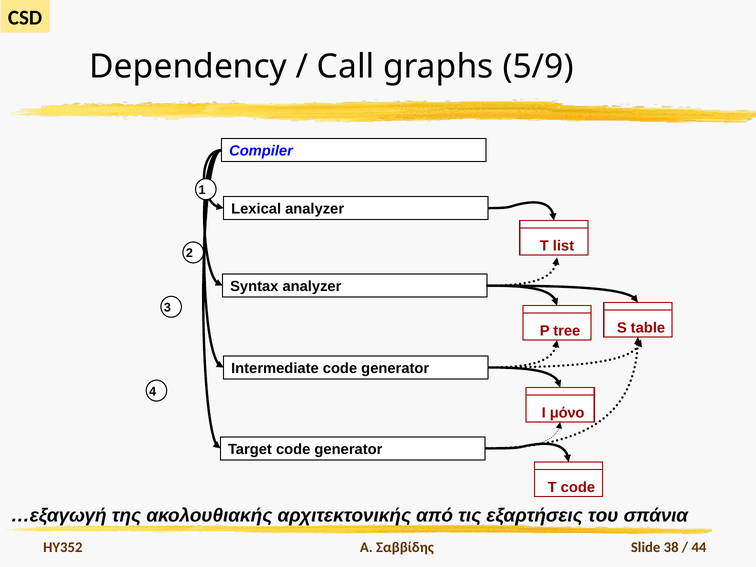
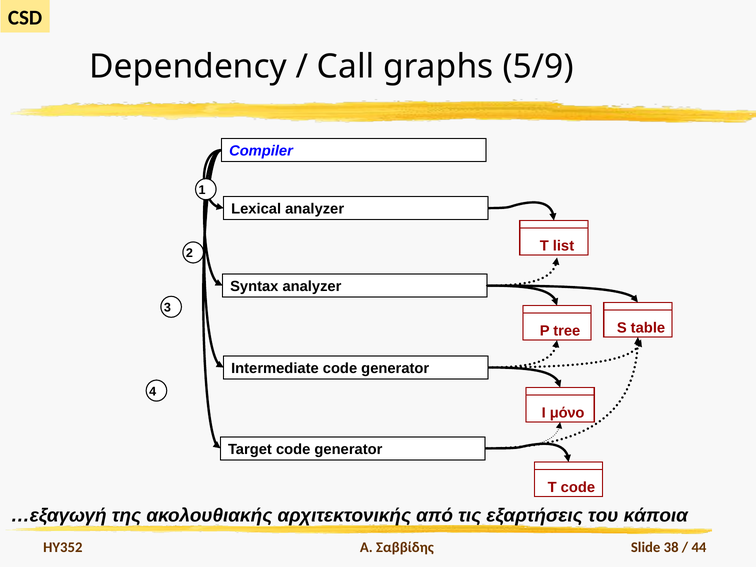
σπάνια: σπάνια -> κάποια
